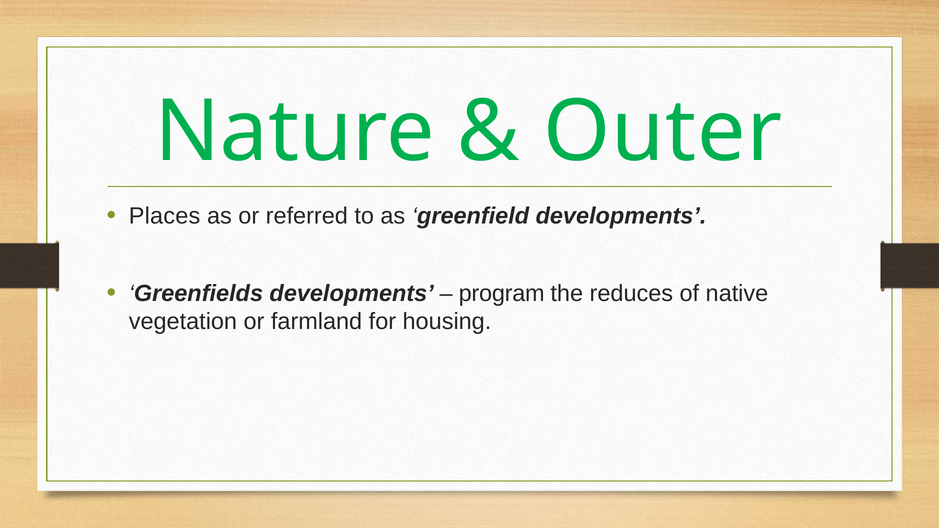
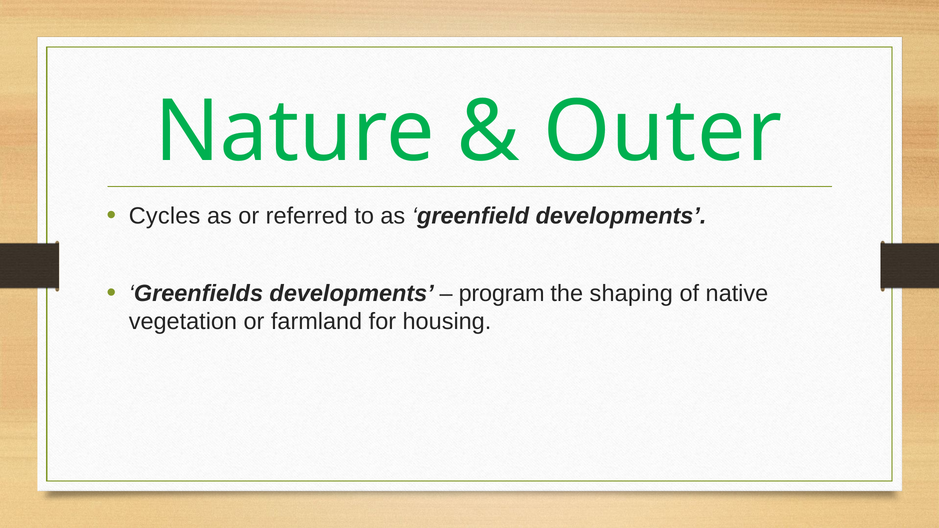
Places: Places -> Cycles
reduces: reduces -> shaping
